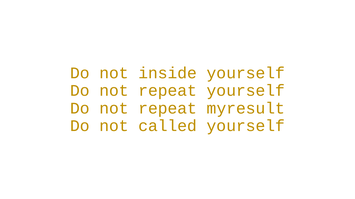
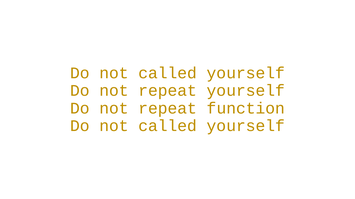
inside at (168, 73): inside -> called
myresult: myresult -> function
